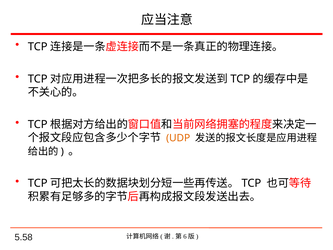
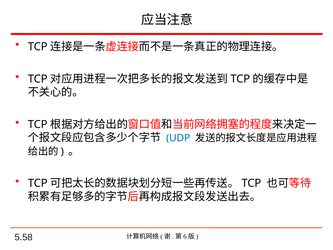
UDP colour: orange -> blue
